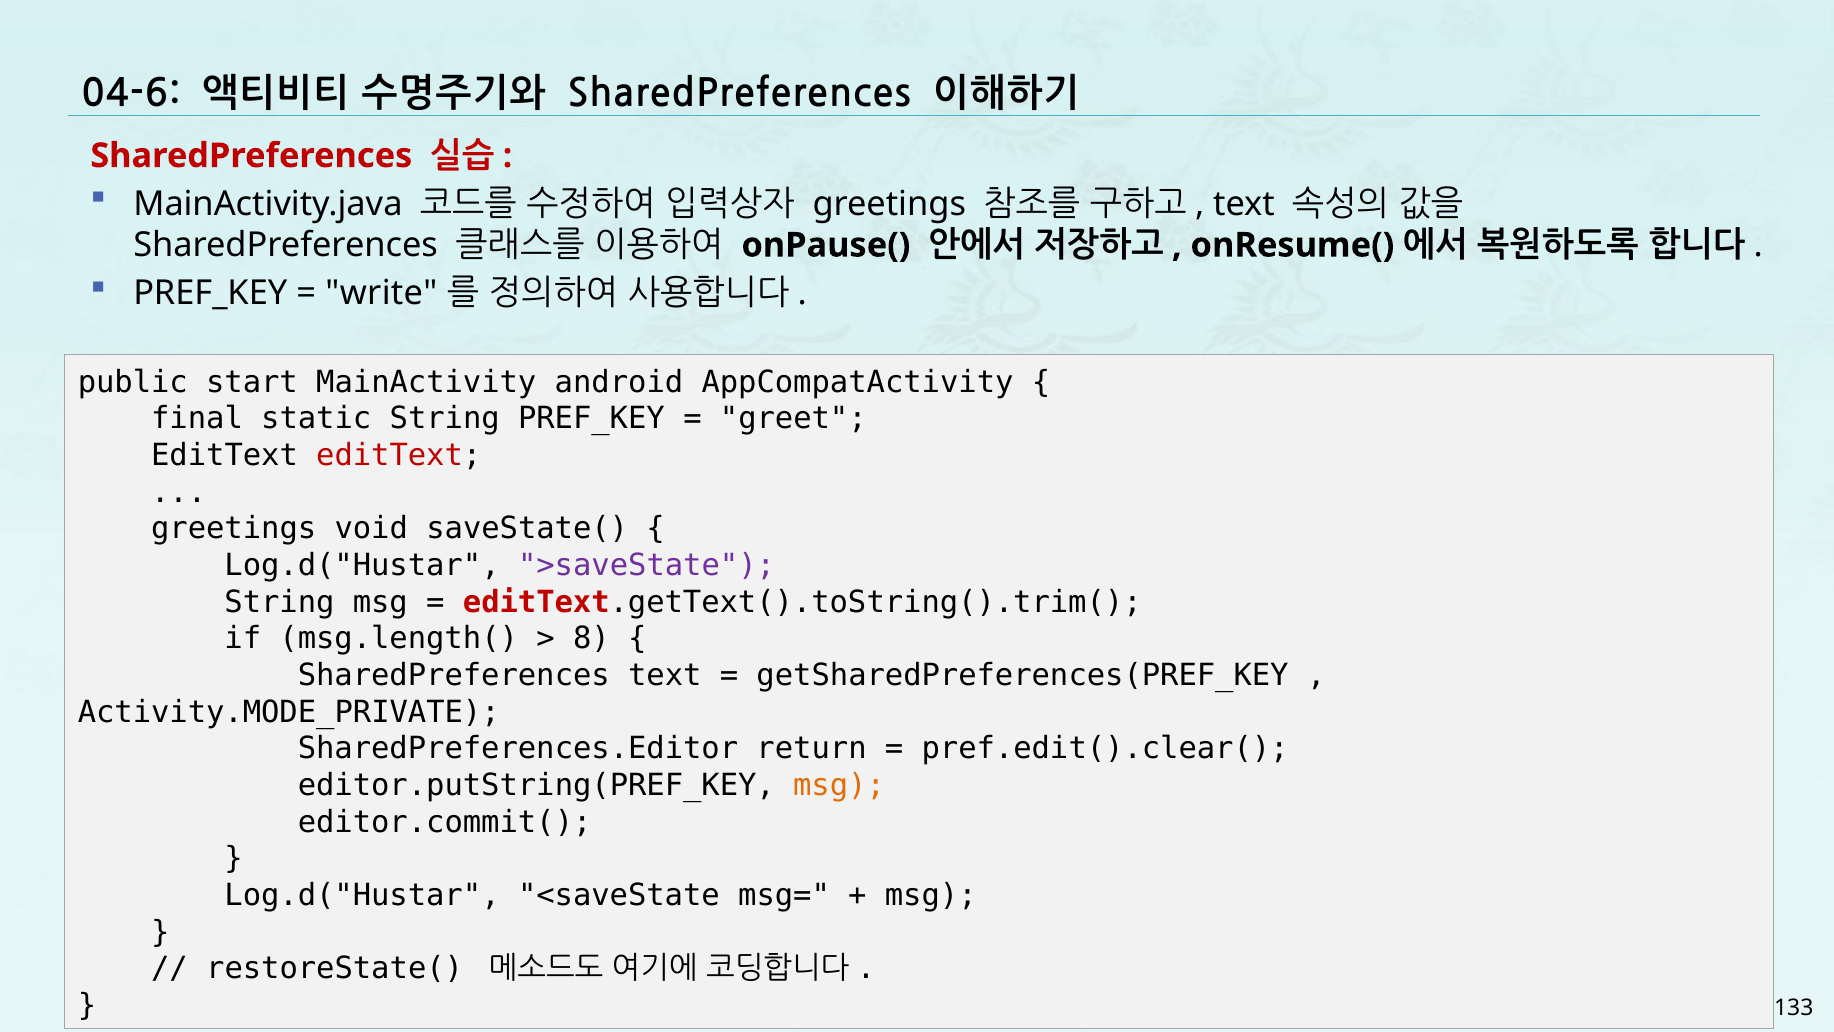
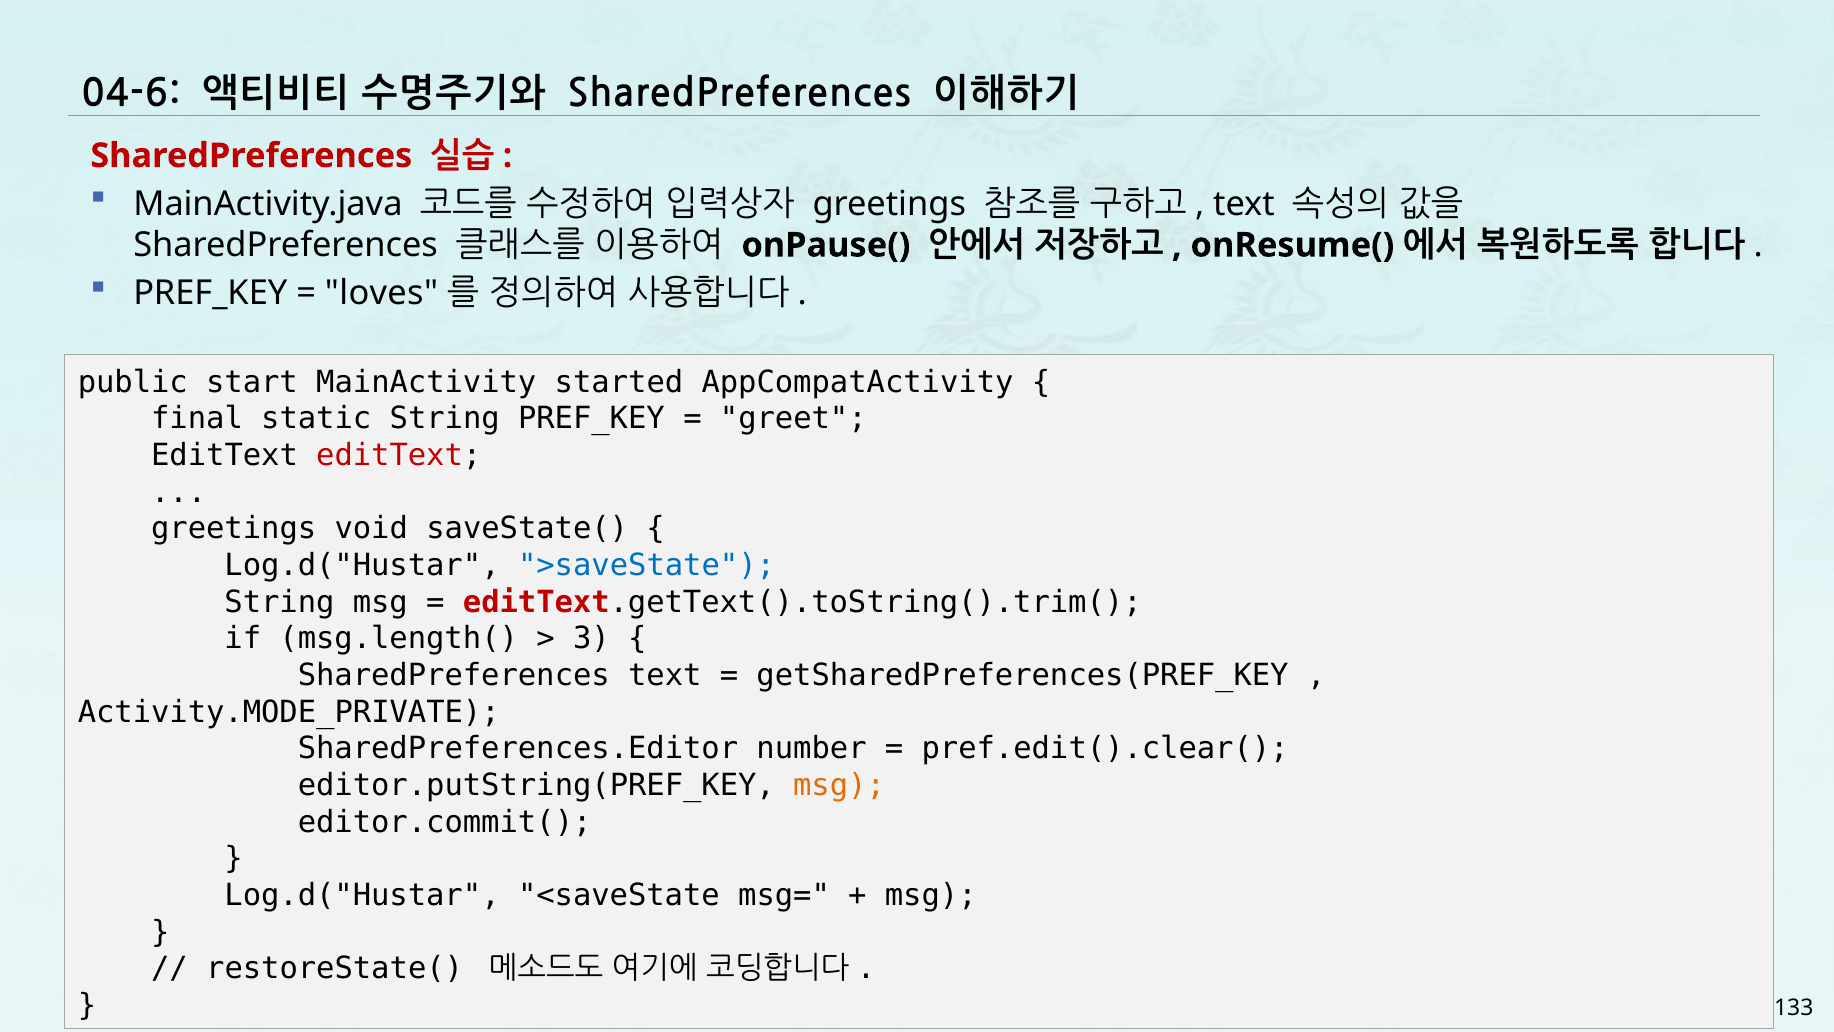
write: write -> loves
android: android -> started
>saveState colour: purple -> blue
8: 8 -> 3
return: return -> number
